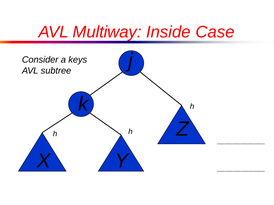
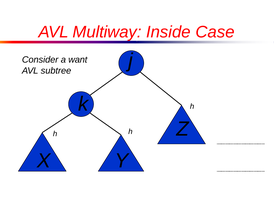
keys: keys -> want
